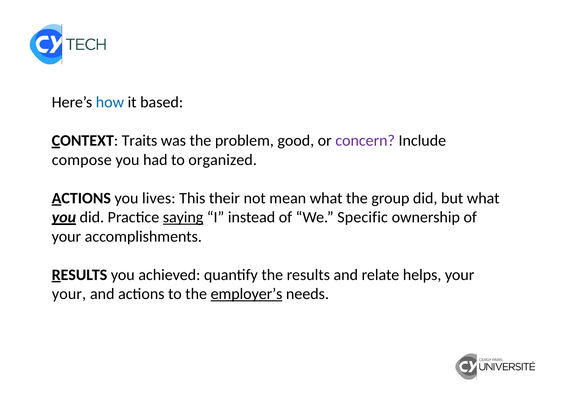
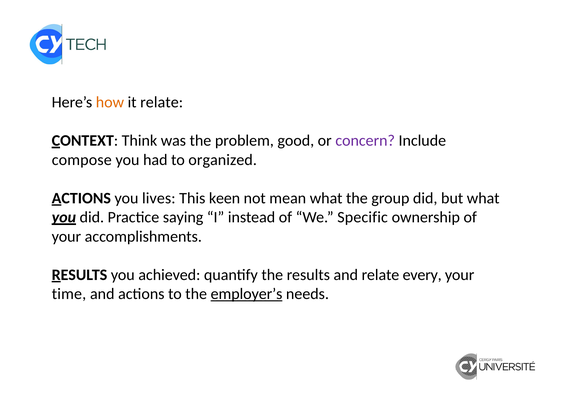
how colour: blue -> orange
it based: based -> relate
Traits: Traits -> Think
their: their -> keen
saying underline: present -> none
helps: helps -> every
your at (69, 294): your -> time
